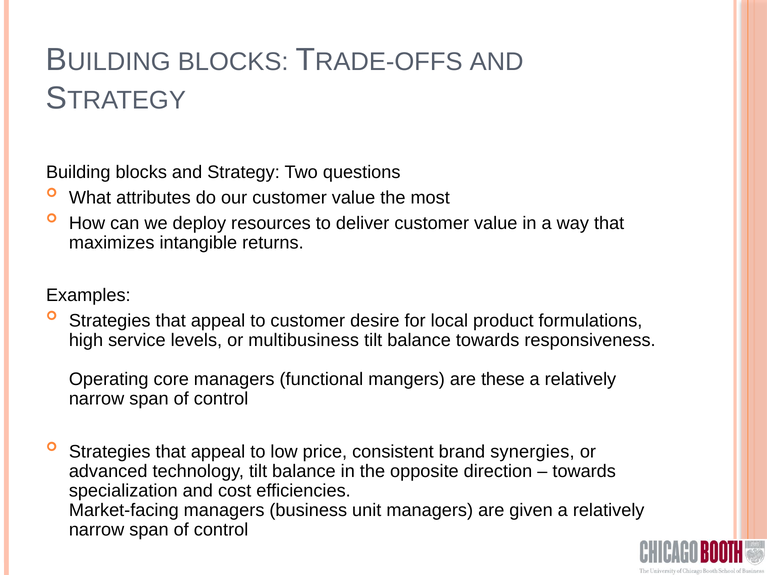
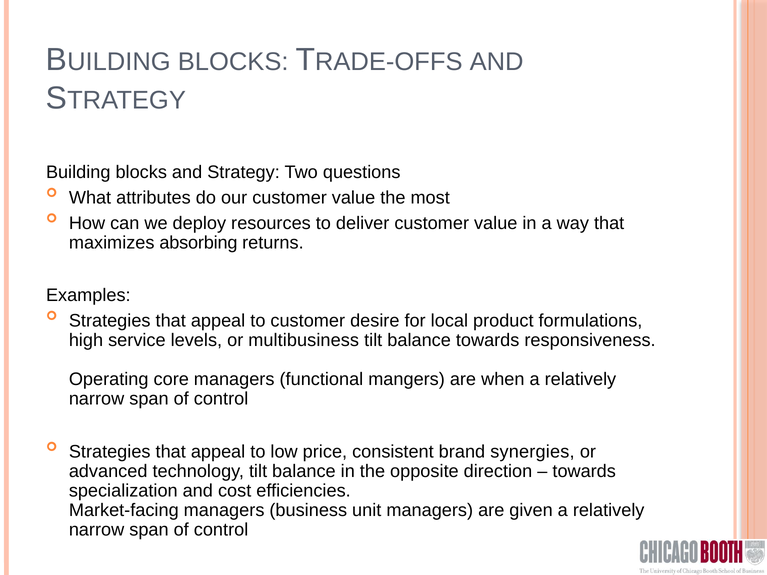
intangible: intangible -> absorbing
these: these -> when
